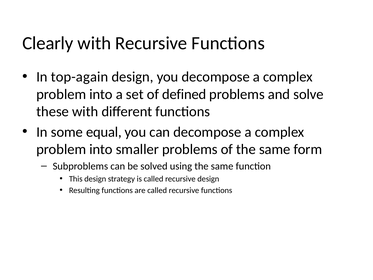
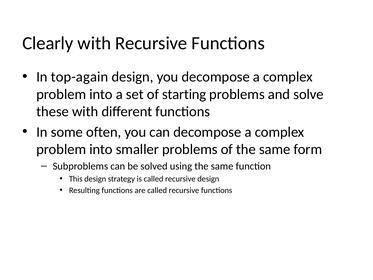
defined: defined -> starting
equal: equal -> often
